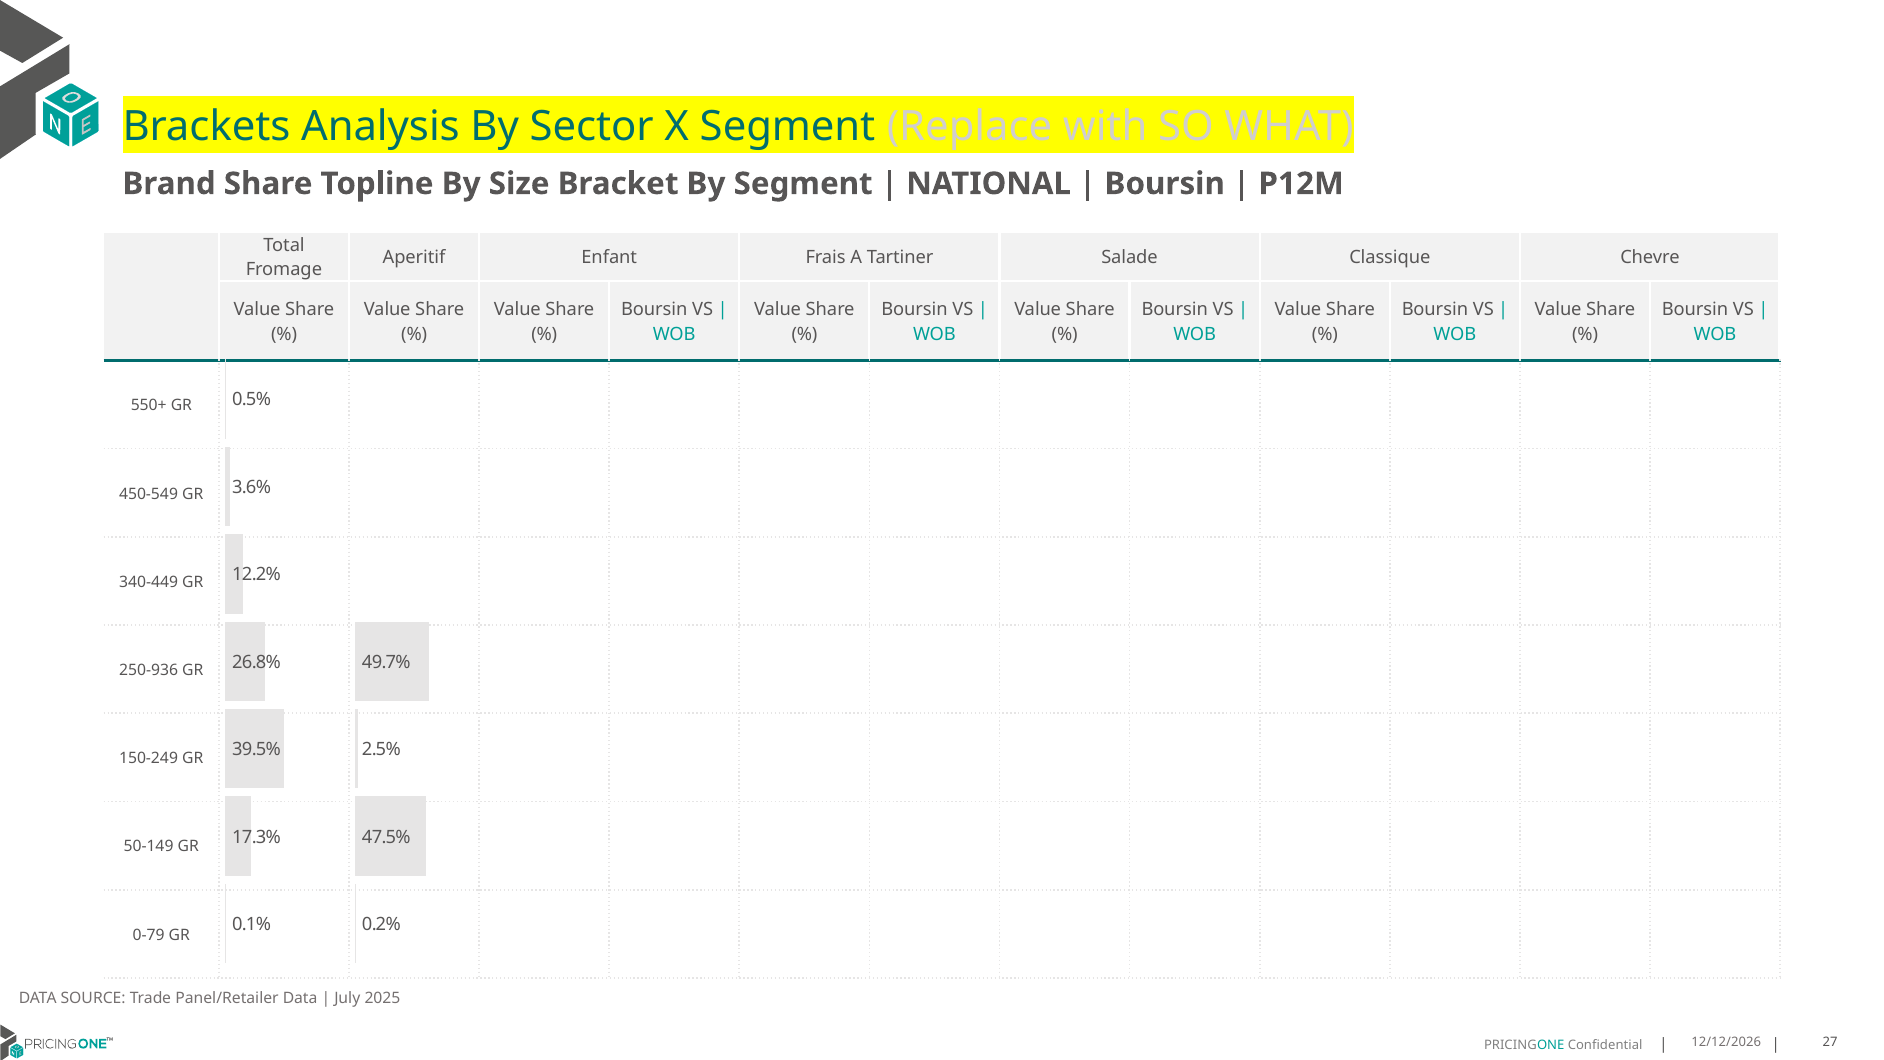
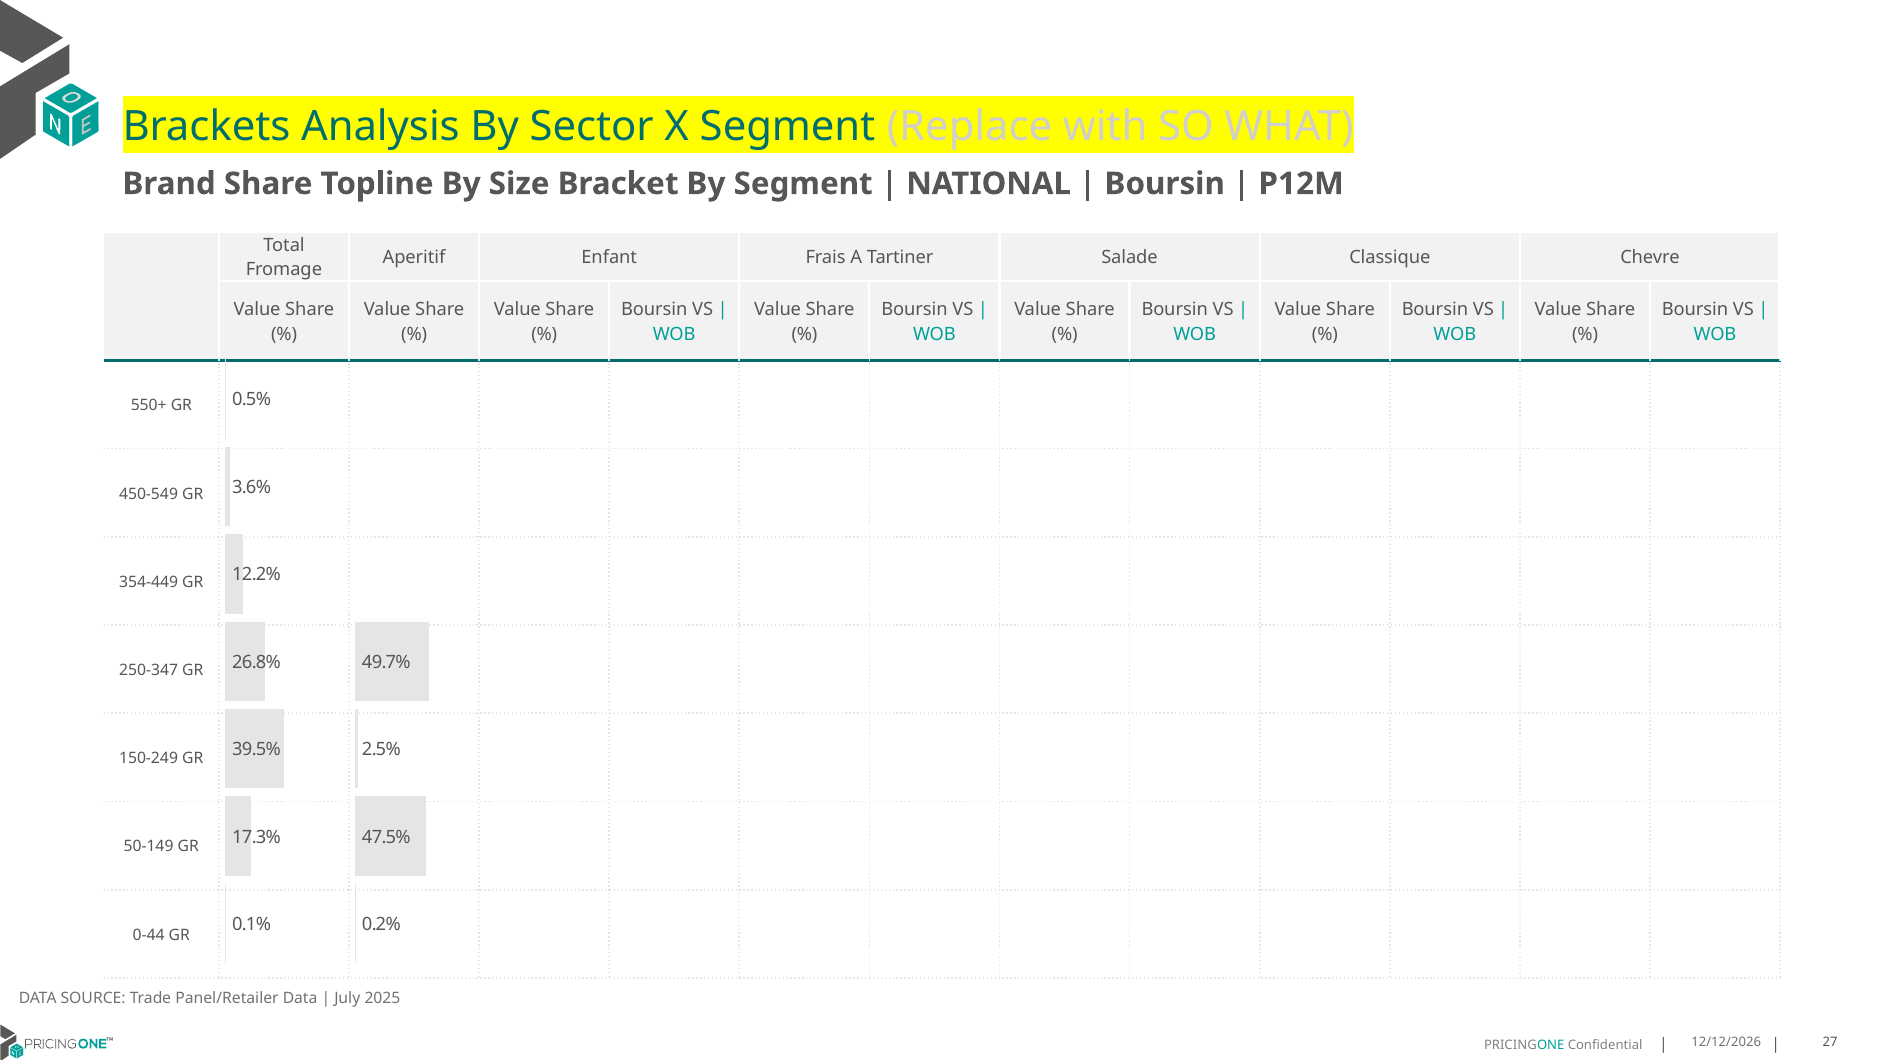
340-449: 340-449 -> 354-449
250-936: 250-936 -> 250-347
0-79: 0-79 -> 0-44
